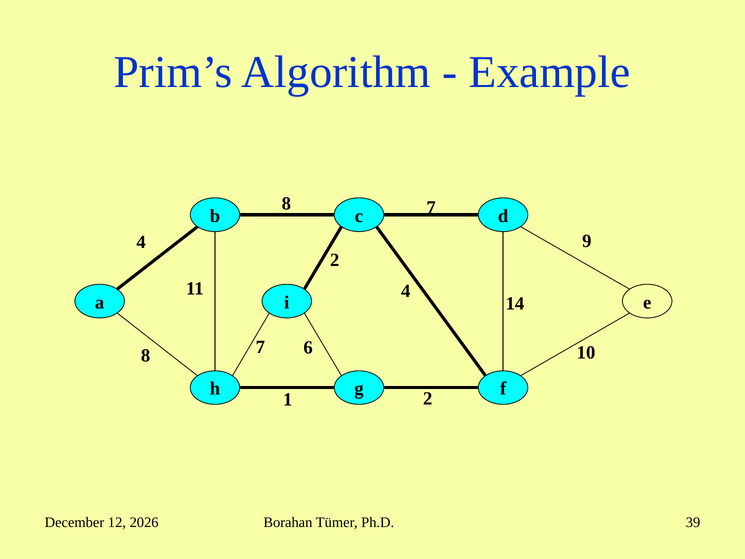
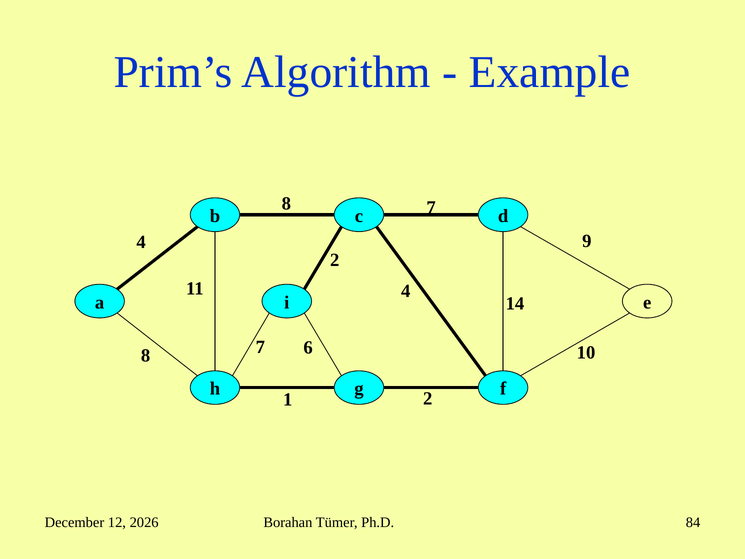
39: 39 -> 84
